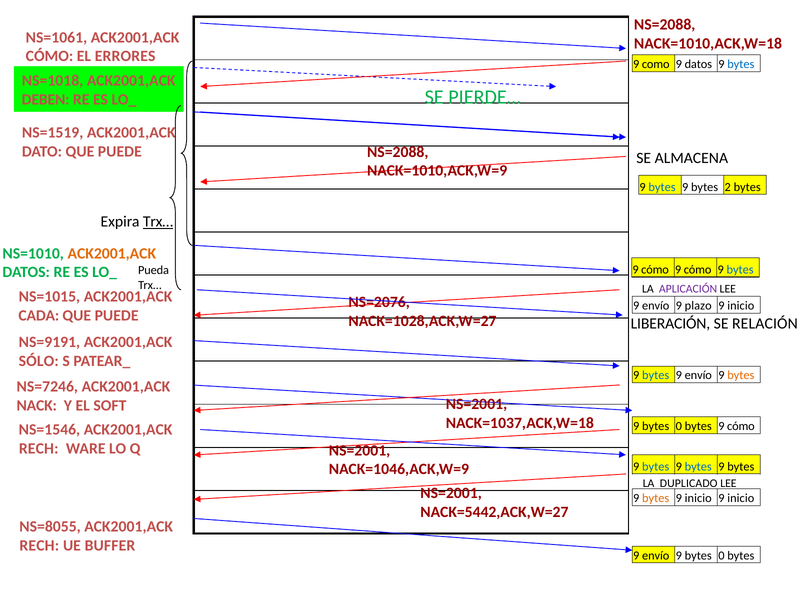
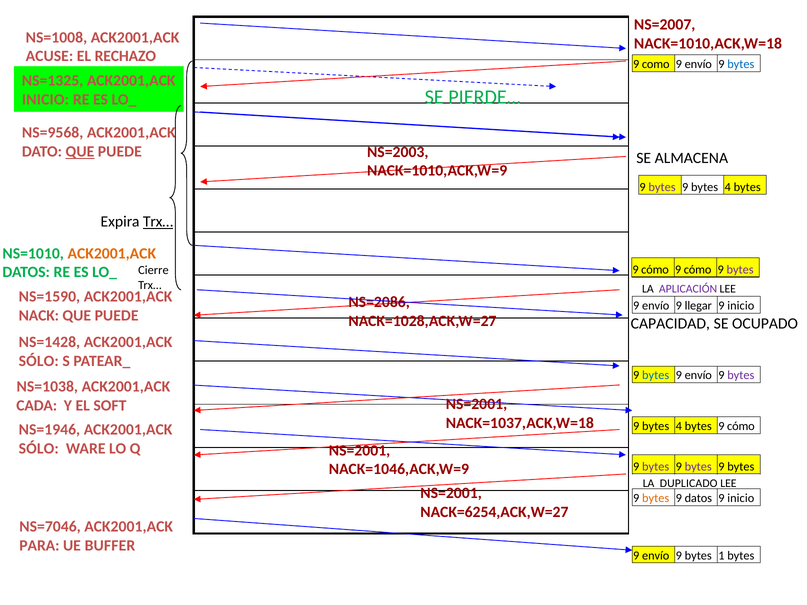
NS=2088 at (665, 25): NS=2088 -> NS=2007
NS=1061: NS=1061 -> NS=1008
CÓMO at (49, 56): CÓMO -> ACUSE
ERRORES: ERRORES -> RECHAZO
datos at (698, 64): datos -> envío
NS=1018: NS=1018 -> NS=1325
DEBEN at (46, 100): DEBEN -> INICIO
NS=1519: NS=1519 -> NS=9568
QUE at (80, 152) underline: none -> present
PUEDE NS=2088: NS=2088 -> NS=2003
bytes at (662, 187) colour: blue -> purple
2 at (728, 187): 2 -> 4
bytes at (740, 270) colour: blue -> purple
Pueda: Pueda -> Cierre
NS=1015: NS=1015 -> NS=1590
NS=2076: NS=2076 -> NS=2086
plazo: plazo -> llegar
CADA: CADA -> NACK
LIBERACIÓN: LIBERACIÓN -> CAPACIDAD
RELACIÓN: RELACIÓN -> OCUPADO
NS=9191: NS=9191 -> NS=1428
bytes at (741, 376) colour: orange -> purple
NS=7246: NS=7246 -> NS=1038
NACK: NACK -> CADA
0 at (679, 426): 0 -> 4
NS=1546: NS=1546 -> NS=1946
RECH at (39, 449): RECH -> SÓLO
bytes at (656, 467) colour: blue -> purple
bytes at (698, 467) colour: blue -> purple
inicio at (698, 499): inicio -> datos
NACK=5442,ACK,W=27: NACK=5442,ACK,W=27 -> NACK=6254,ACK,W=27
NS=8055: NS=8055 -> NS=7046
RECH at (39, 546): RECH -> PARA
0 at (721, 556): 0 -> 1
